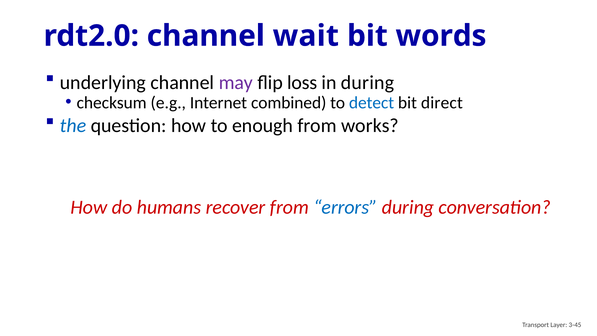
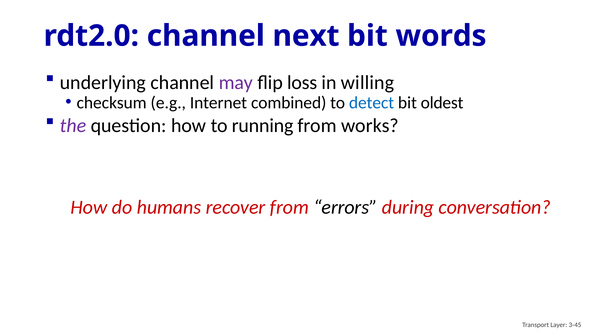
wait: wait -> next
in during: during -> willing
direct: direct -> oldest
the colour: blue -> purple
enough: enough -> running
errors colour: blue -> black
